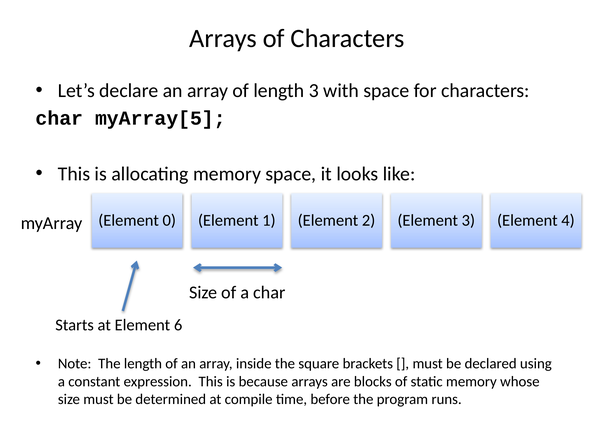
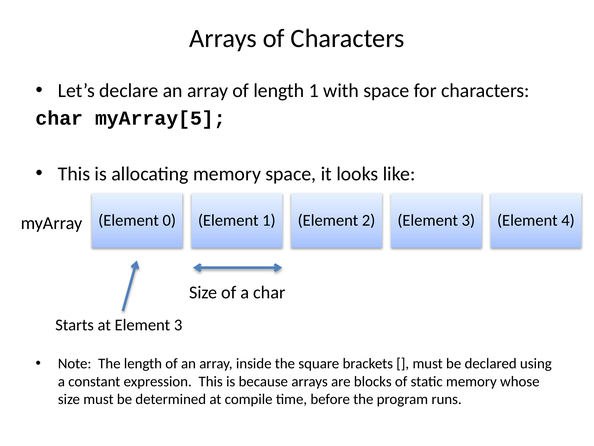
length 3: 3 -> 1
at Element 6: 6 -> 3
